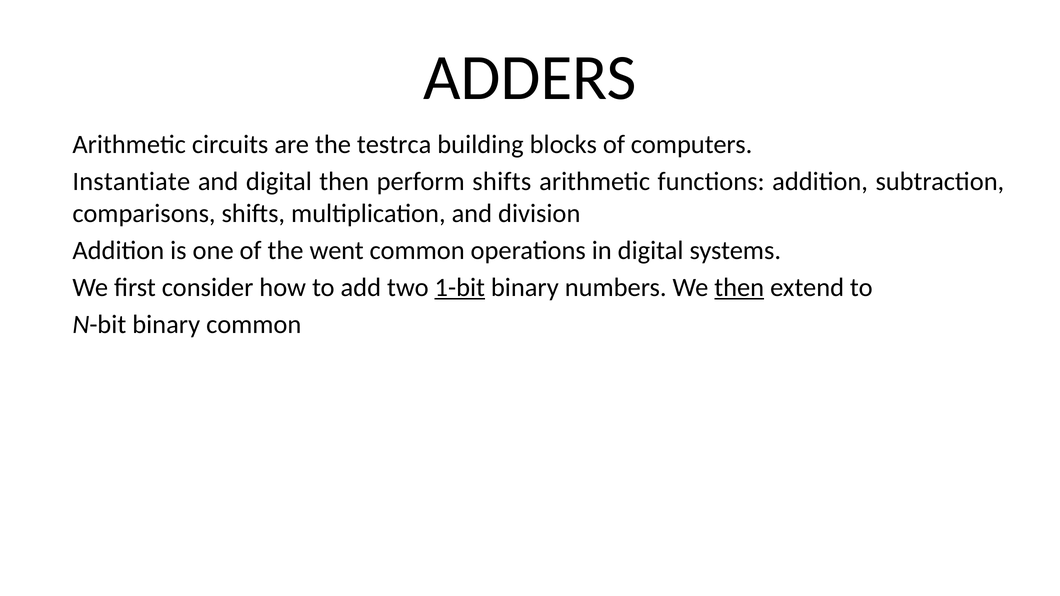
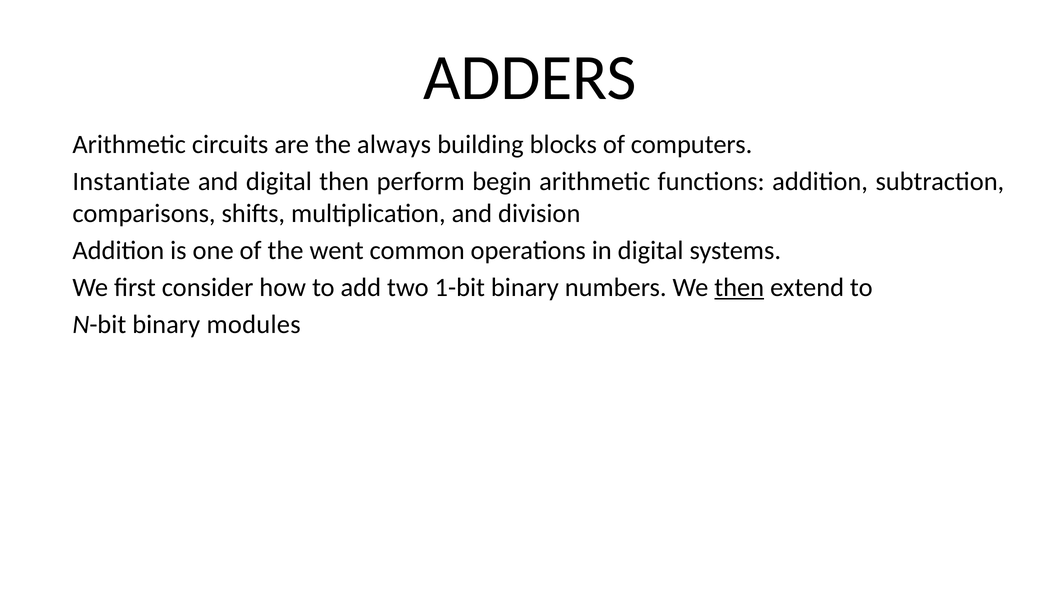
testrca: testrca -> always
perform shifts: shifts -> begin
1-bit underline: present -> none
binary common: common -> modules
